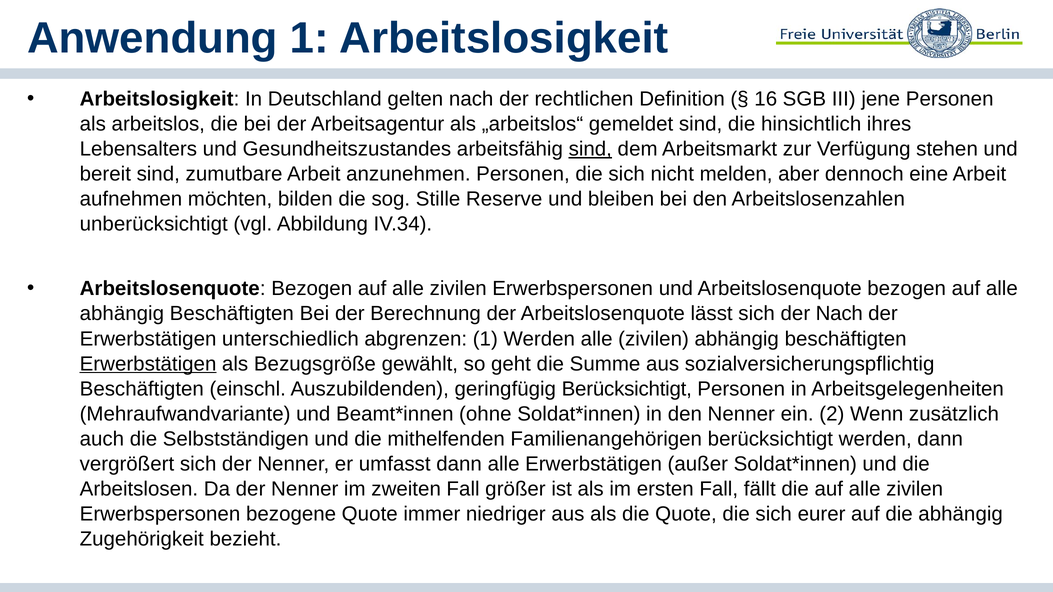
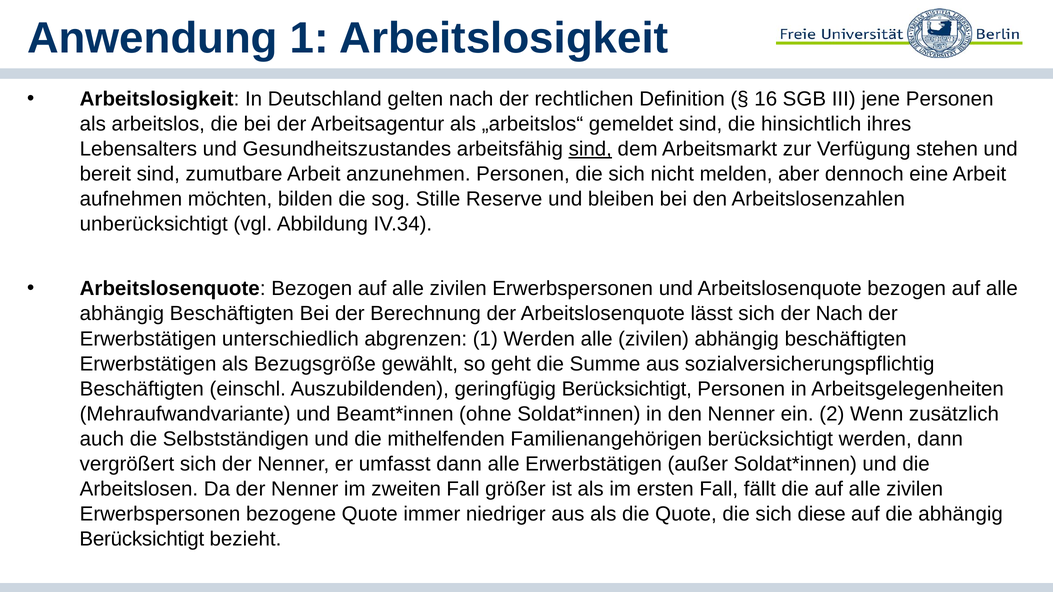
Erwerbstätigen at (148, 364) underline: present -> none
eurer: eurer -> diese
Zugehörigkeit at (142, 539): Zugehörigkeit -> Berücksichtigt
